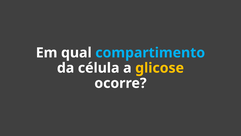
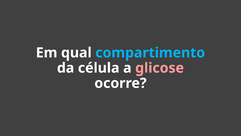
glicose colour: yellow -> pink
